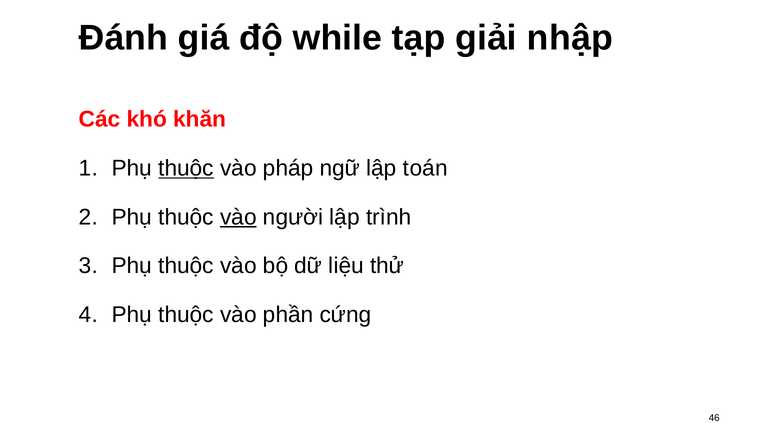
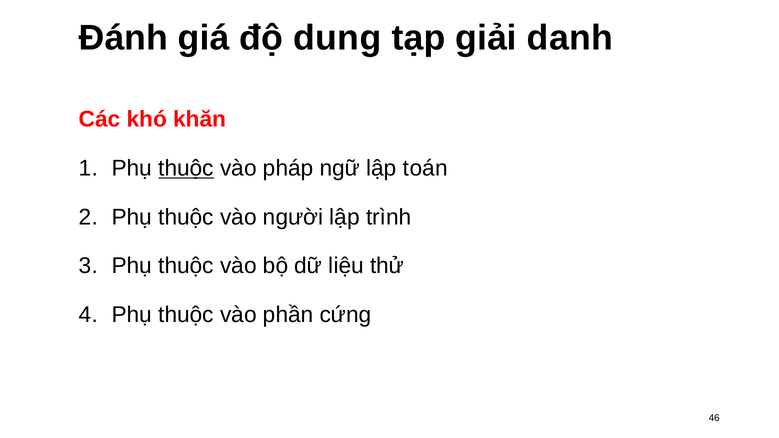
while: while -> dung
nhập: nhập -> danh
vào at (238, 217) underline: present -> none
